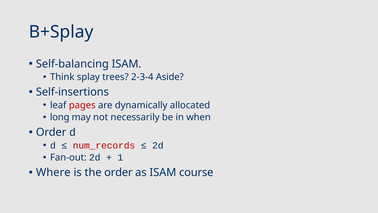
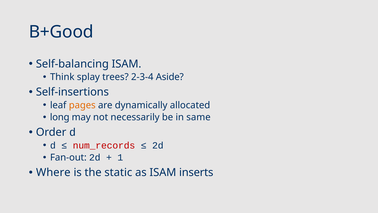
B+Splay: B+Splay -> B+Good
pages colour: red -> orange
when: when -> same
the order: order -> static
course: course -> inserts
